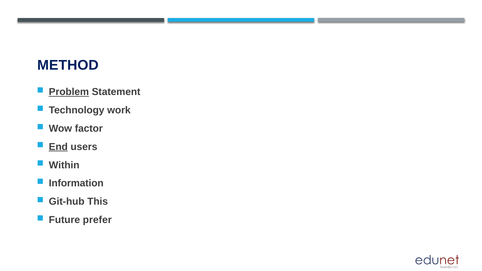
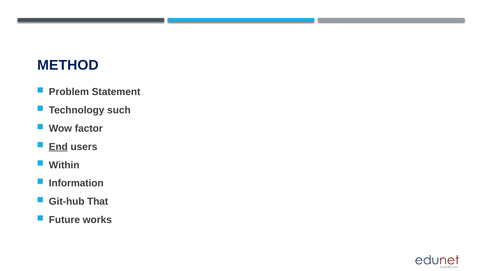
Problem underline: present -> none
work: work -> such
This: This -> That
prefer: prefer -> works
